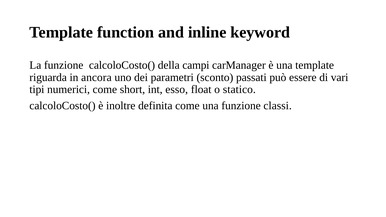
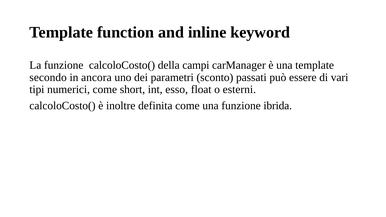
riguarda: riguarda -> secondo
statico: statico -> esterni
classi: classi -> ibrida
